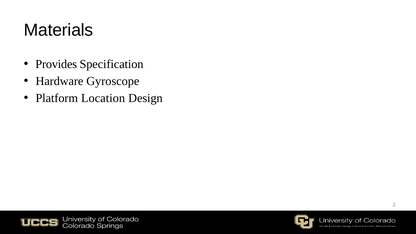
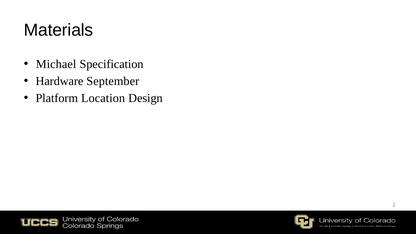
Provides: Provides -> Michael
Gyroscope: Gyroscope -> September
